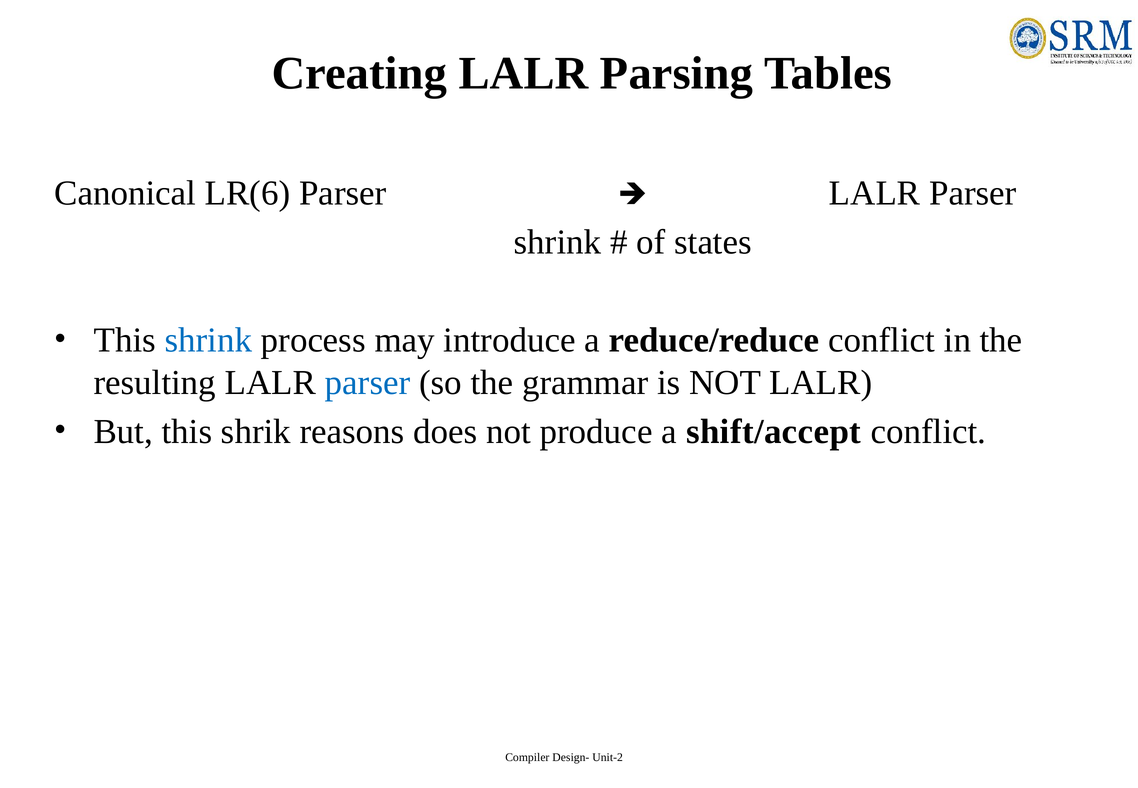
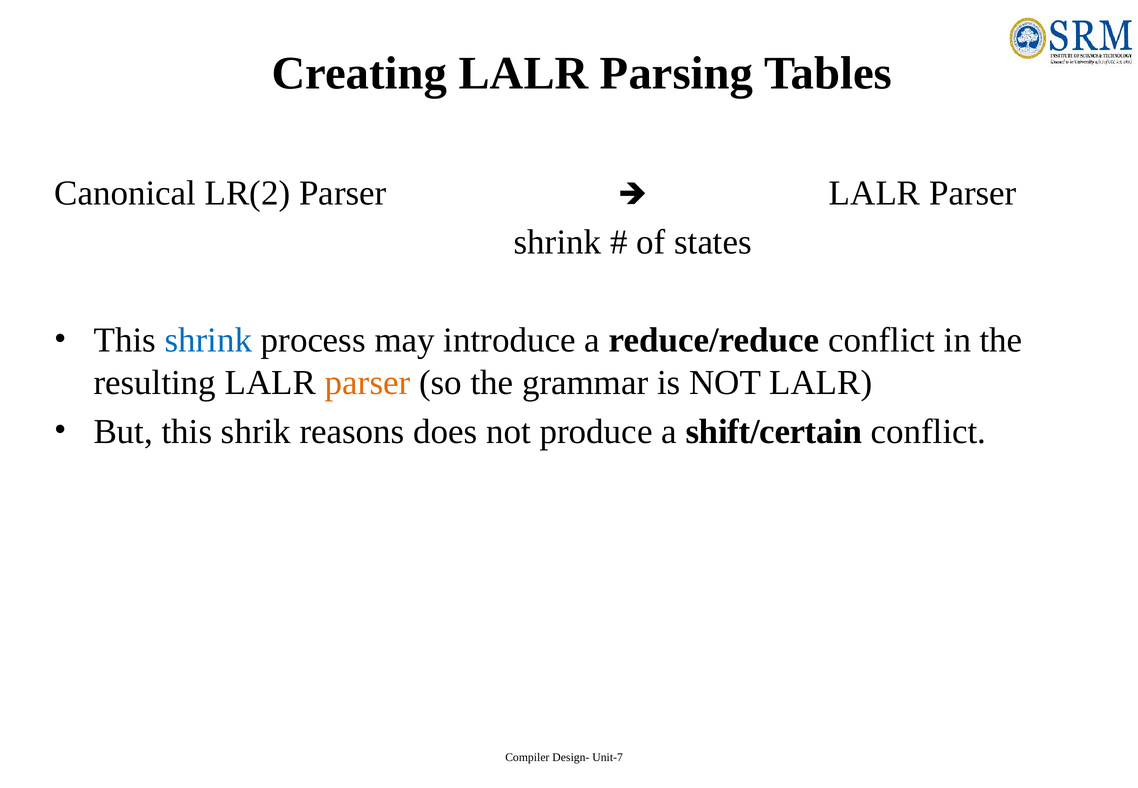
LR(6: LR(6 -> LR(2
parser at (368, 382) colour: blue -> orange
shift/accept: shift/accept -> shift/certain
Unit-2: Unit-2 -> Unit-7
